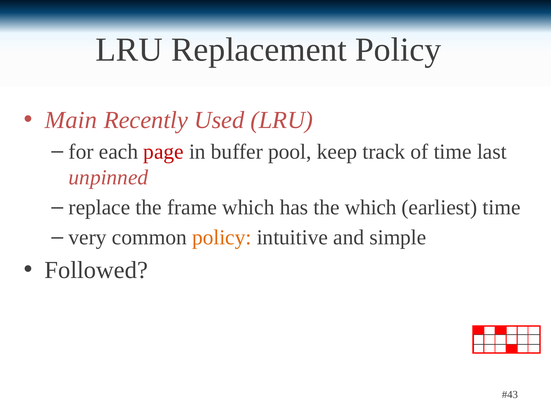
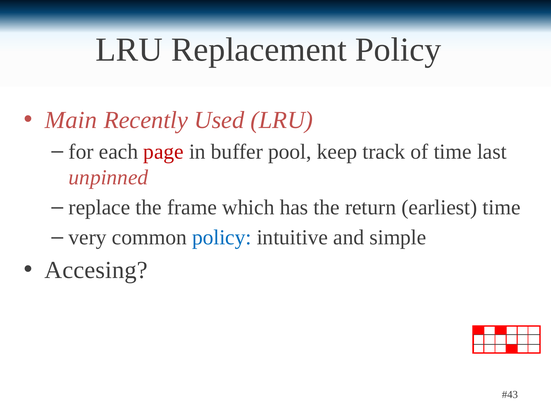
the which: which -> return
policy at (222, 238) colour: orange -> blue
Followed: Followed -> Accesing
